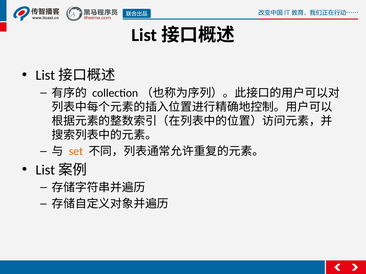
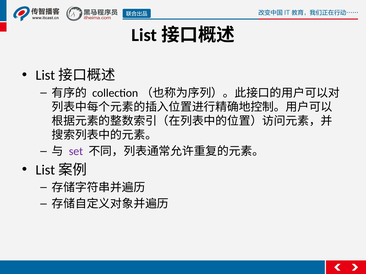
set colour: orange -> purple
